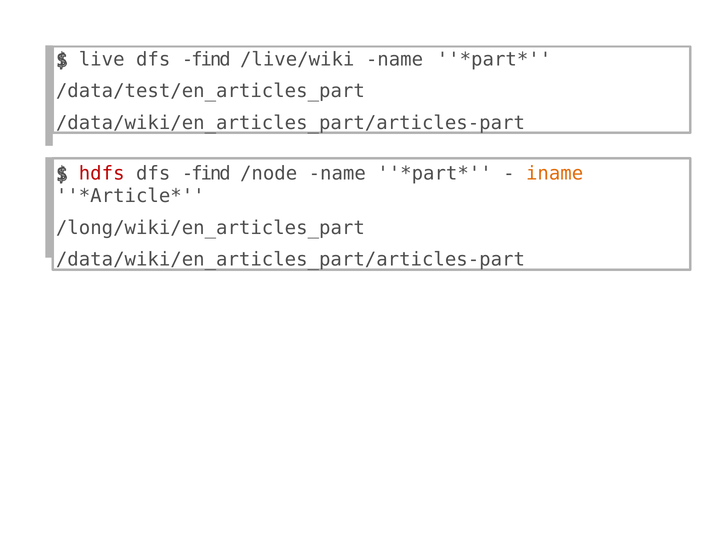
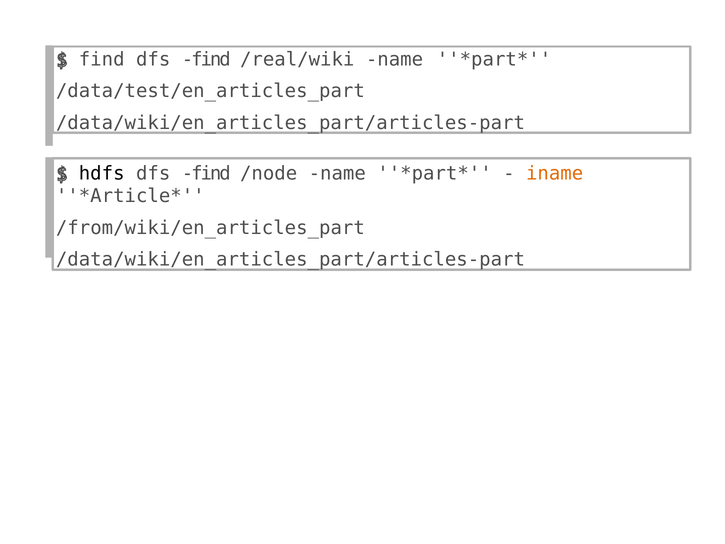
live at (102, 59): live -> find
/live/wiki: /live/wiki -> /real/wiki
hdfs colour: red -> black
/long/wiki/en_articles_part: /long/wiki/en_articles_part -> /from/wiki/en_articles_part
